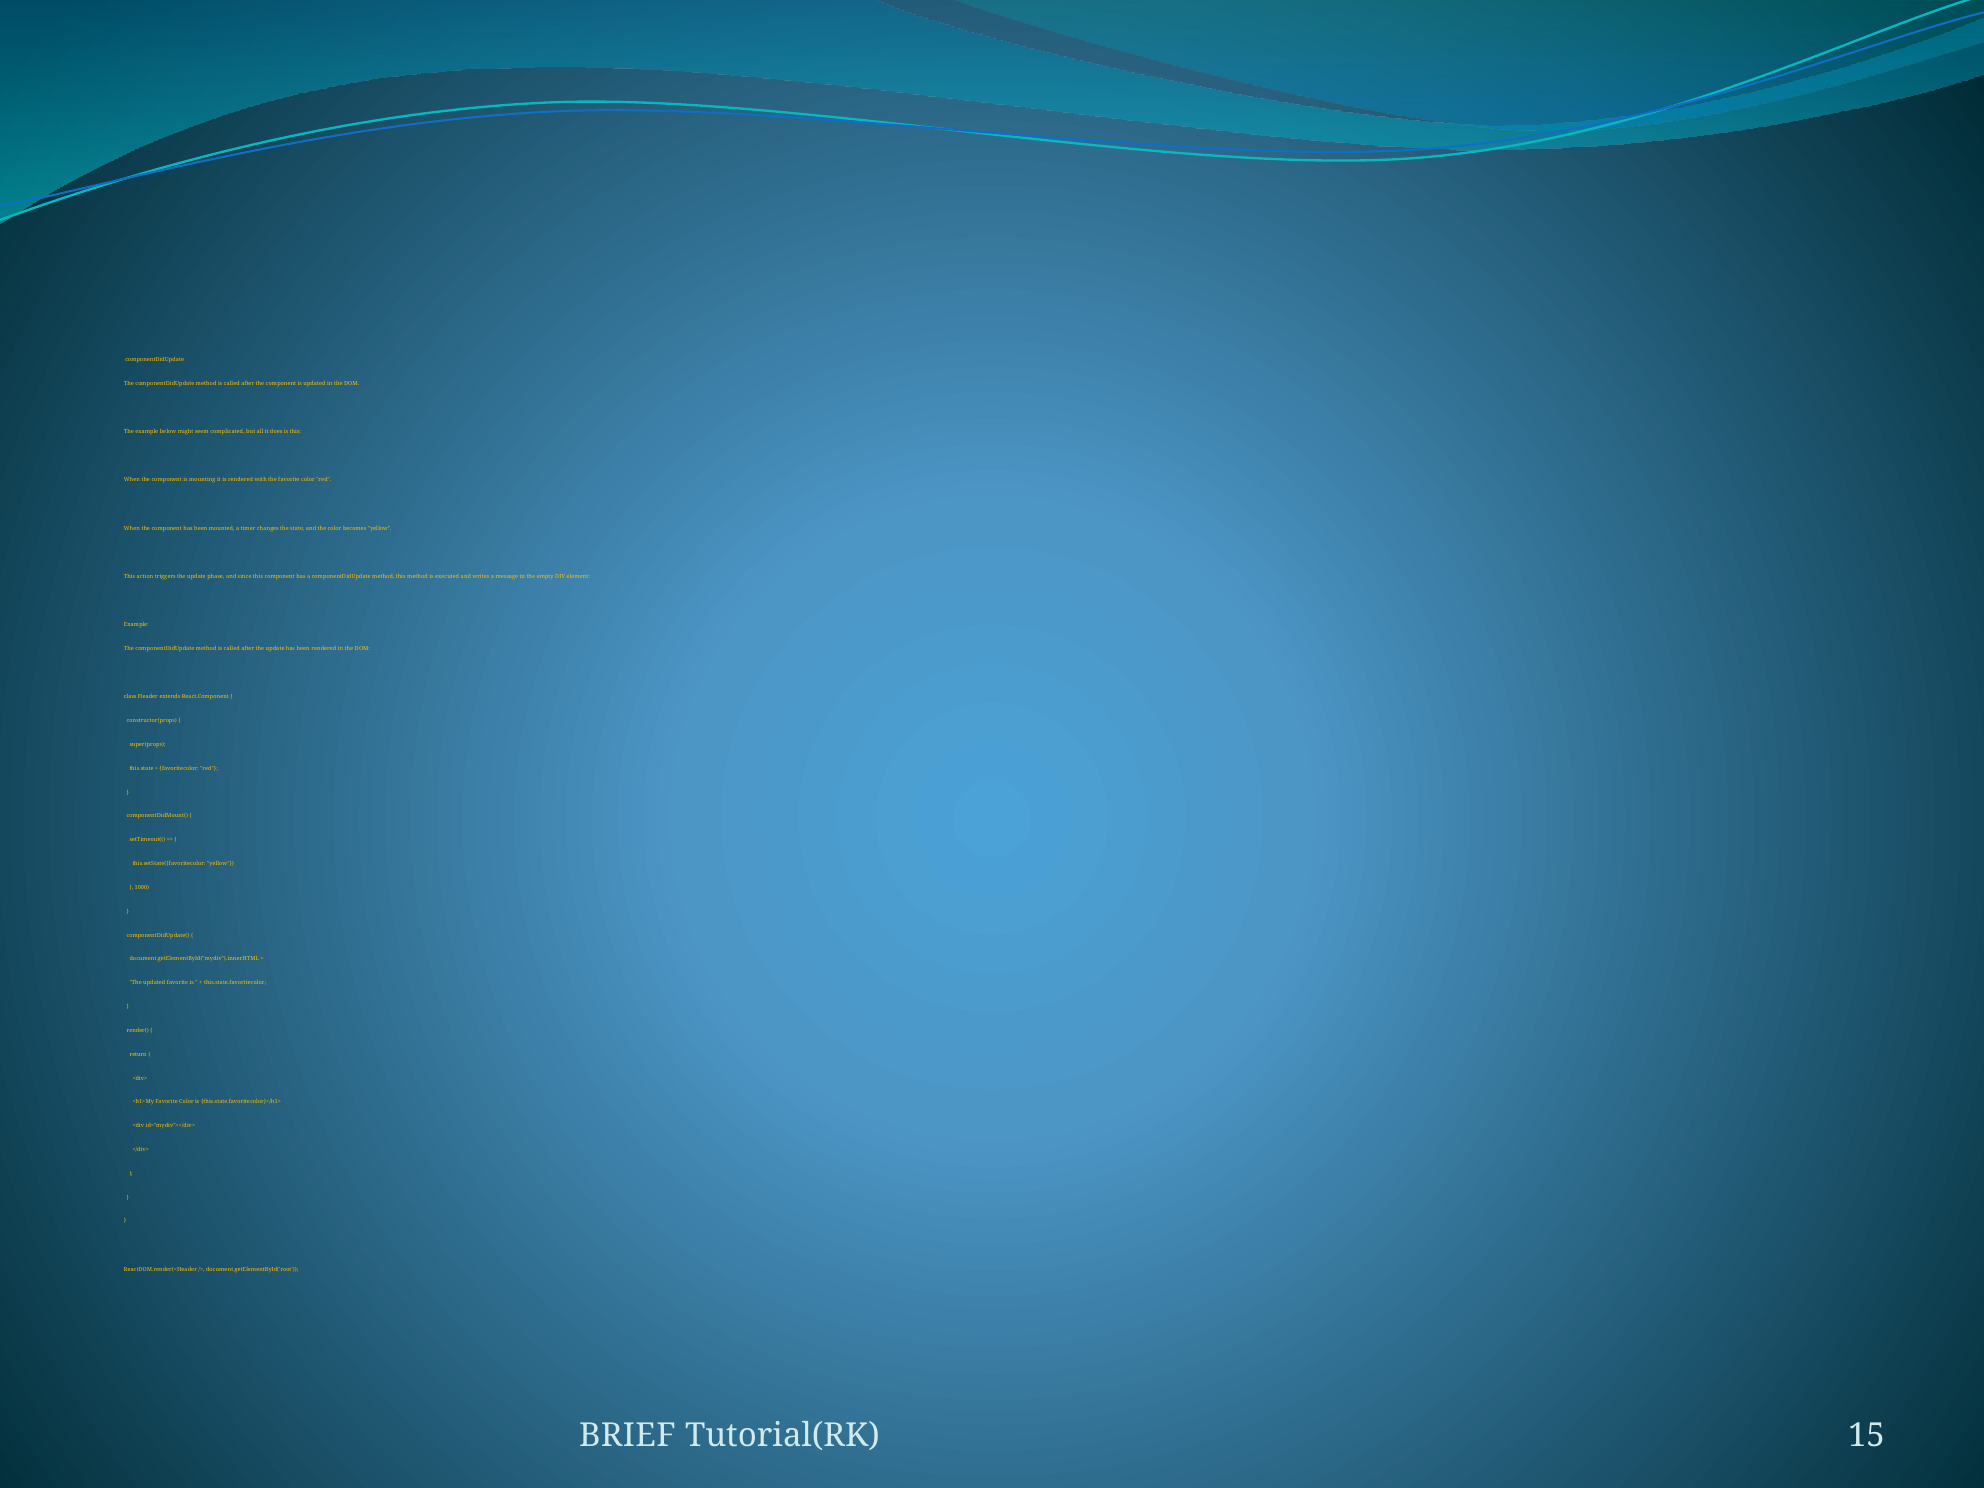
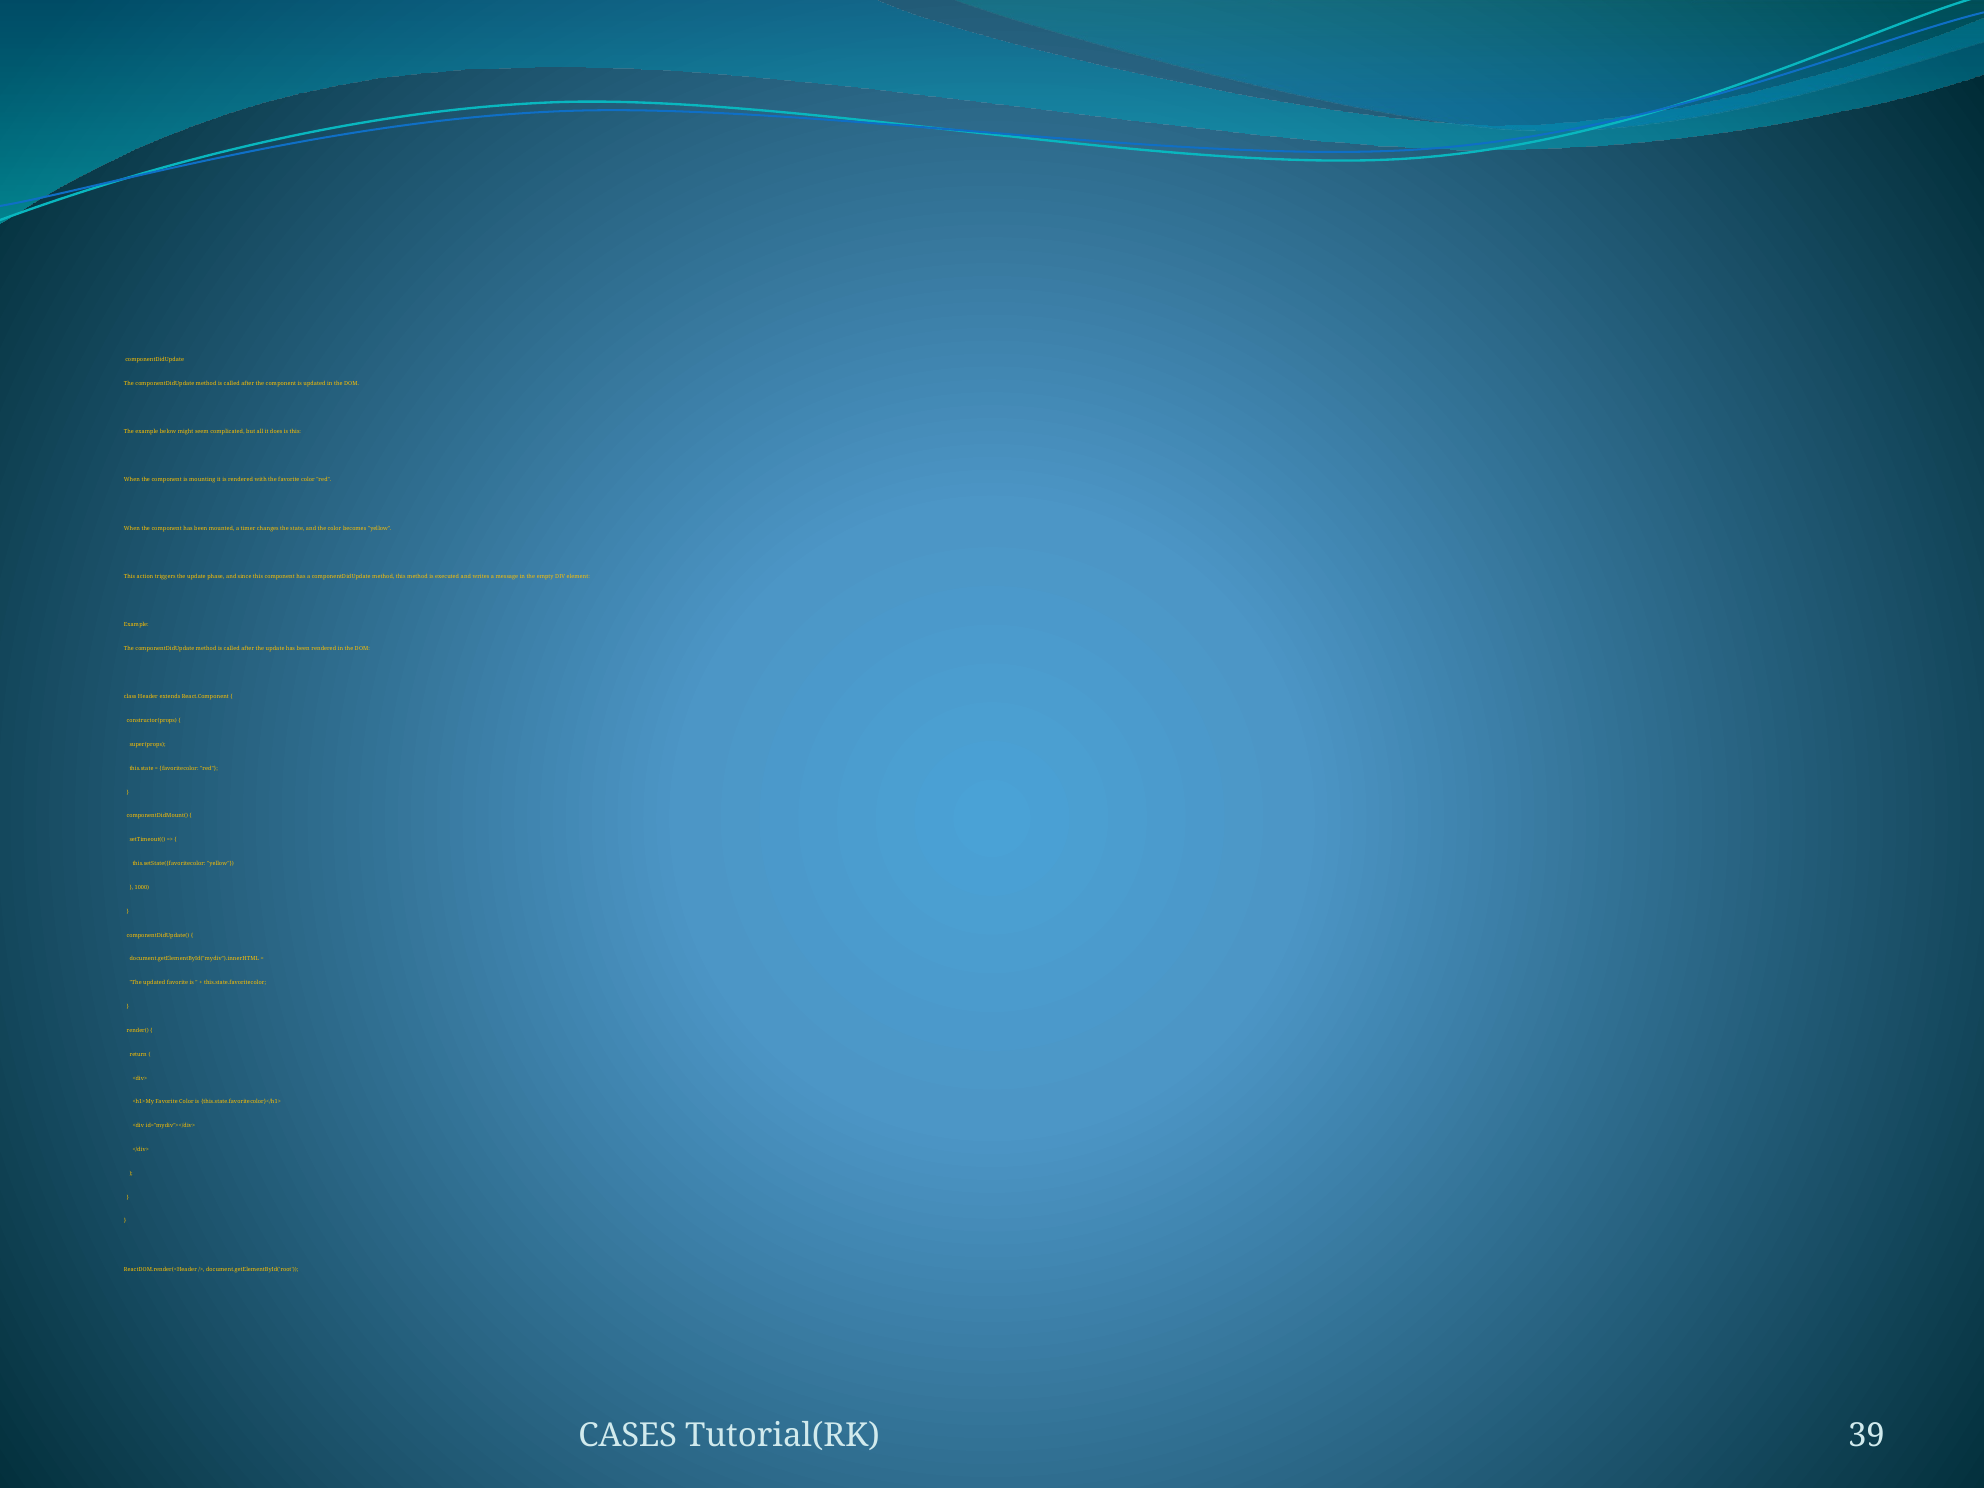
BRIEF: BRIEF -> CASES
15: 15 -> 39
